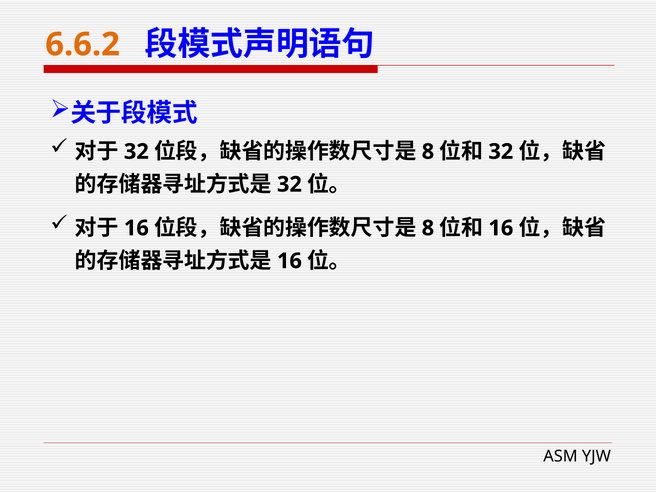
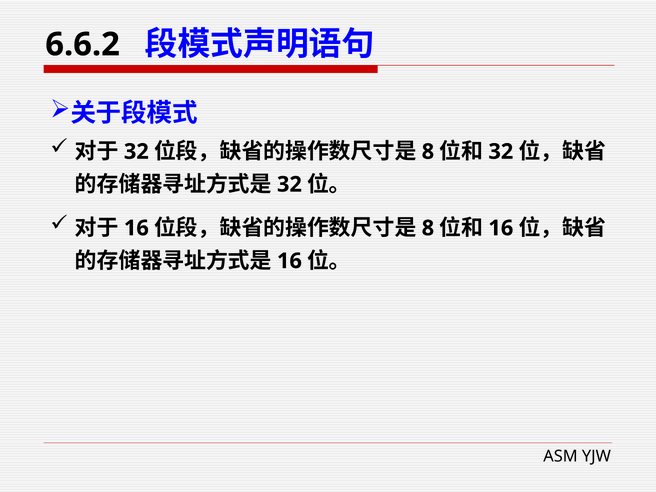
6.6.2 colour: orange -> black
